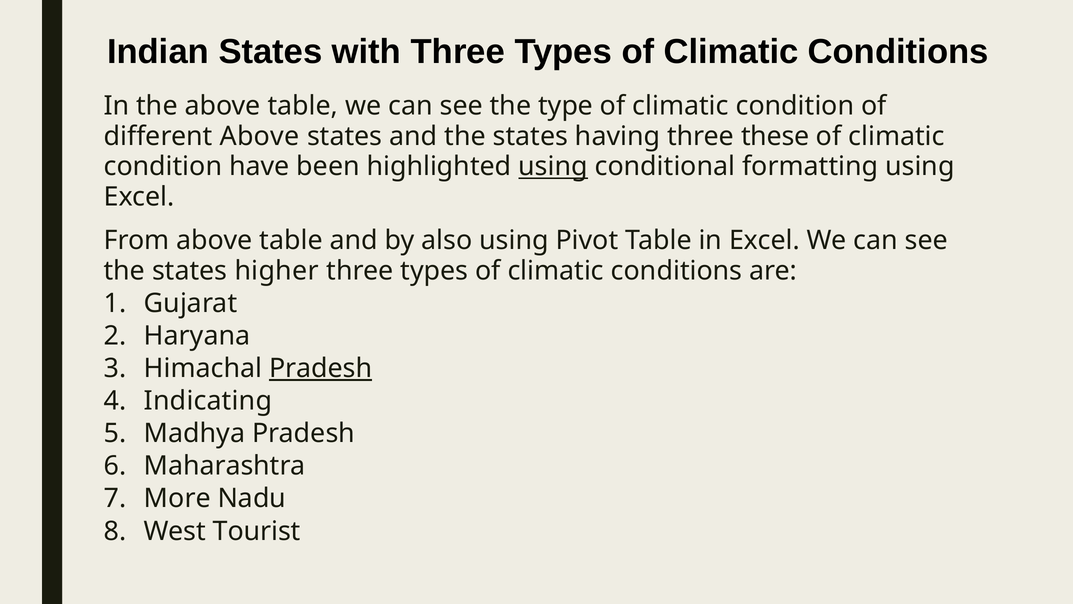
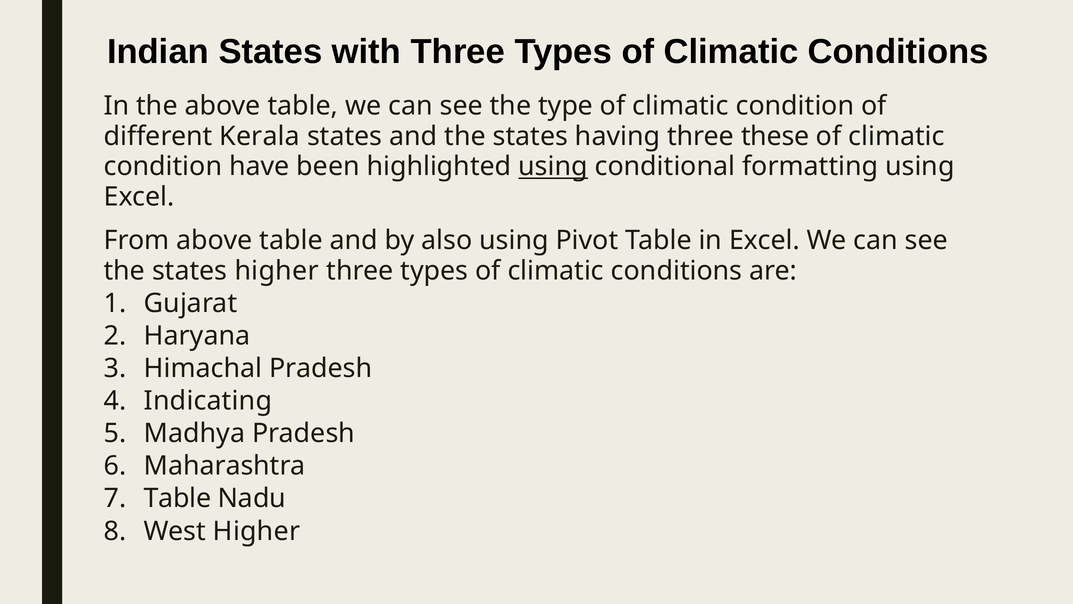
different Above: Above -> Kerala
Pradesh at (321, 368) underline: present -> none
More at (177, 498): More -> Table
West Tourist: Tourist -> Higher
